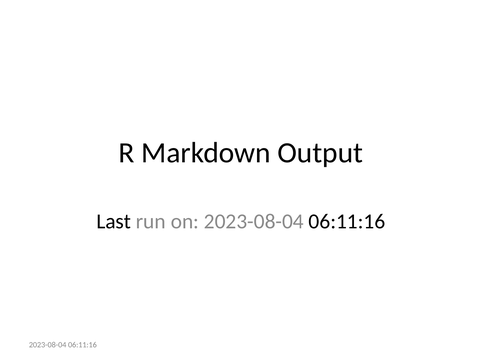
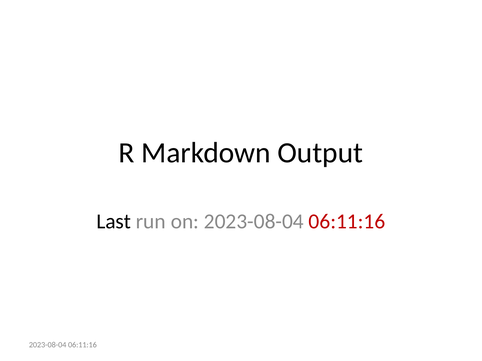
06:11:16 at (347, 222) colour: black -> red
